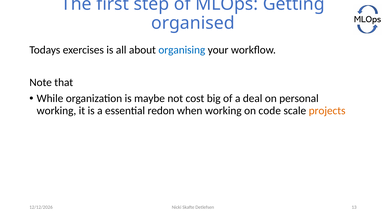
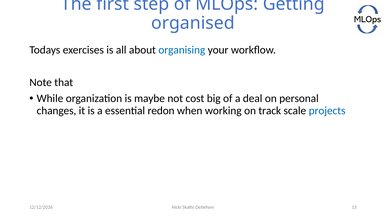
working at (56, 111): working -> changes
code: code -> track
projects colour: orange -> blue
